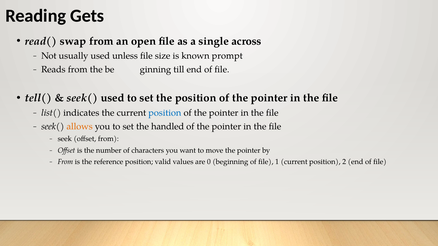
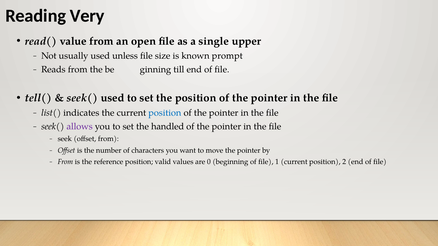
Gets: Gets -> Very
swap: swap -> value
across: across -> upper
allows colour: orange -> purple
